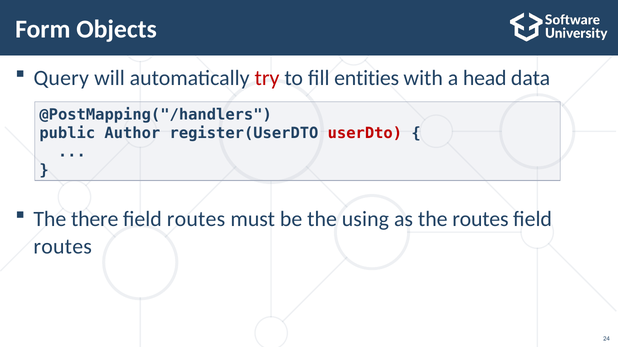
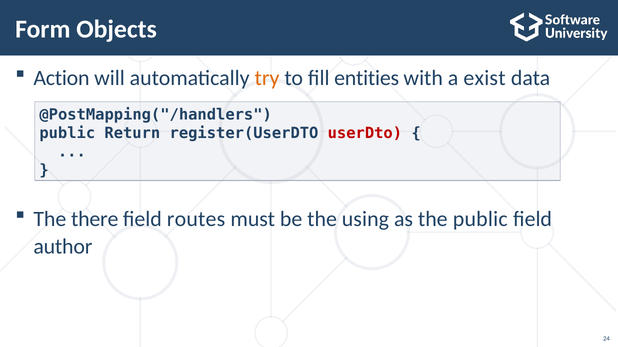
Query: Query -> Action
try colour: red -> orange
head: head -> exist
Author: Author -> Return
the routes: routes -> public
routes at (63, 247): routes -> author
